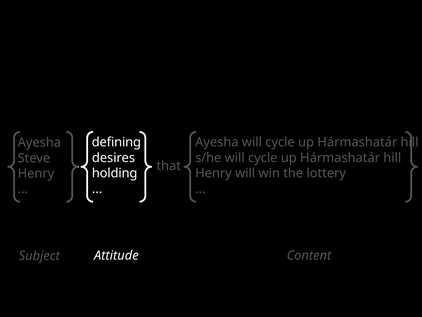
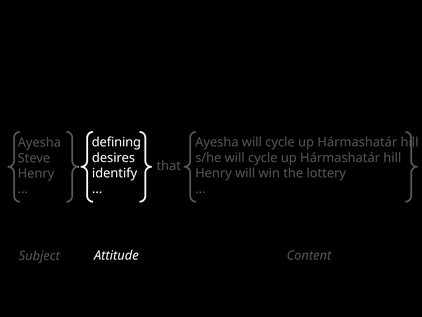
holding: holding -> identify
